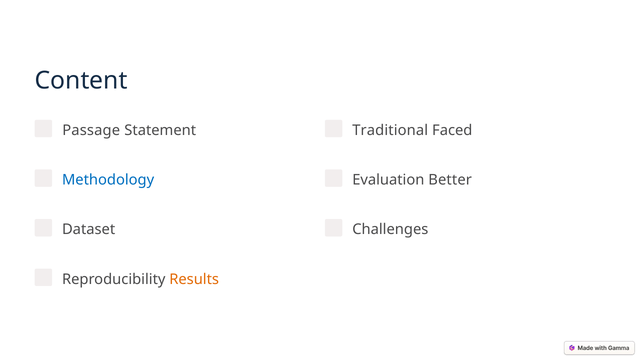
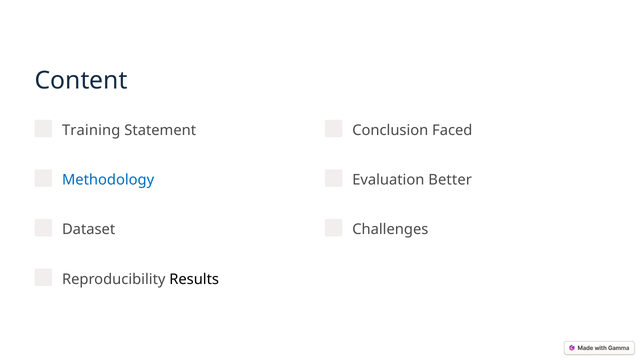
Passage: Passage -> Training
Traditional: Traditional -> Conclusion
Results colour: orange -> black
